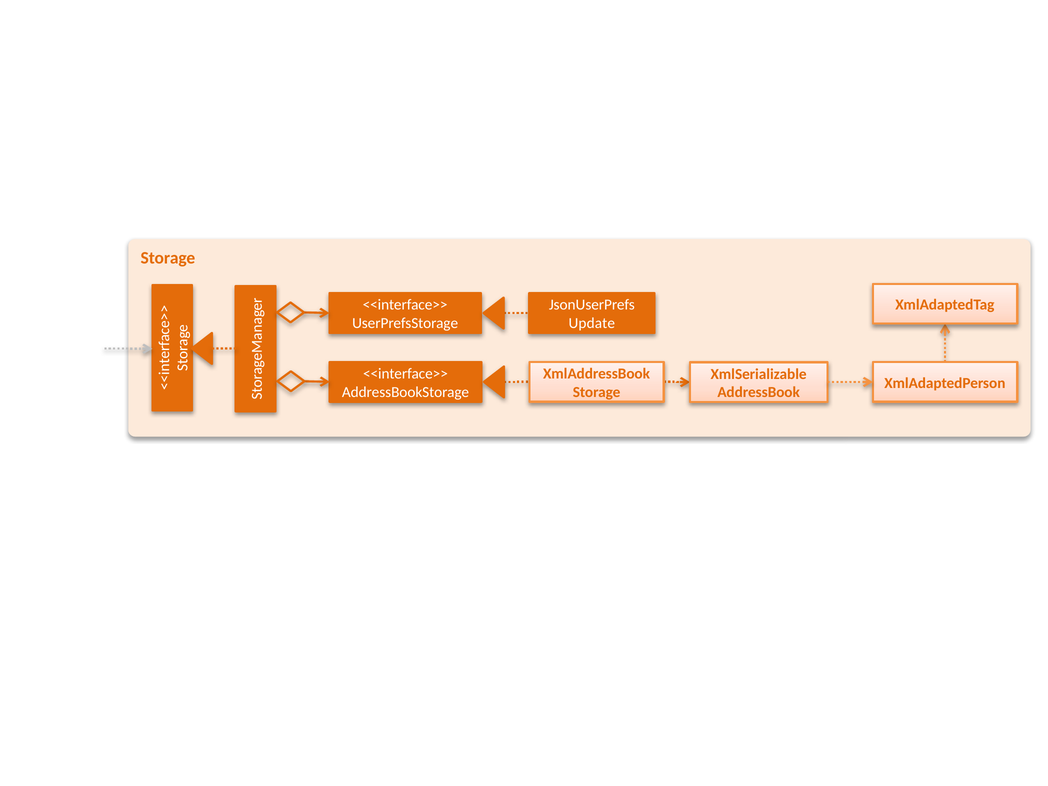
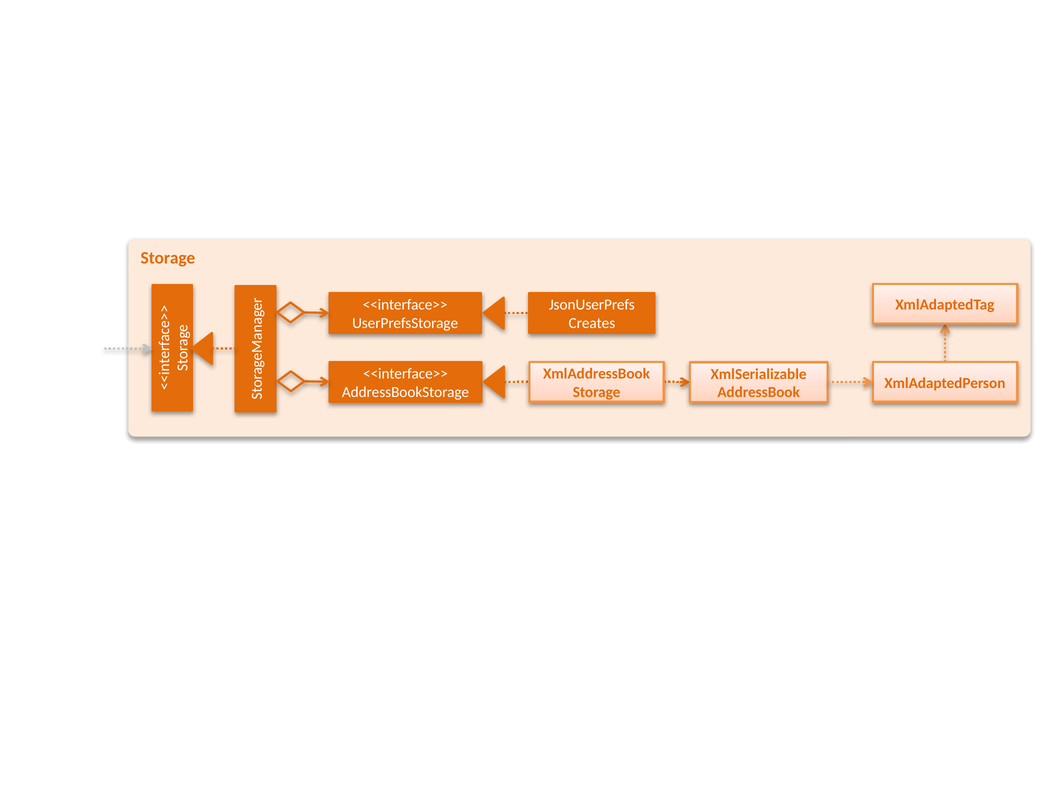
Update: Update -> Creates
